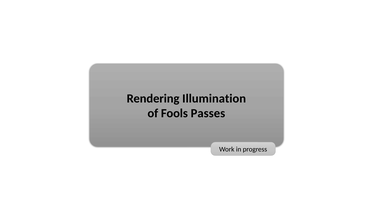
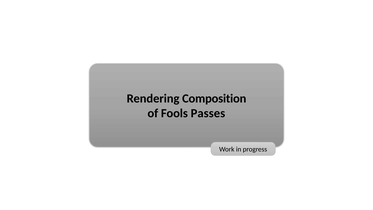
Illumination: Illumination -> Composition
